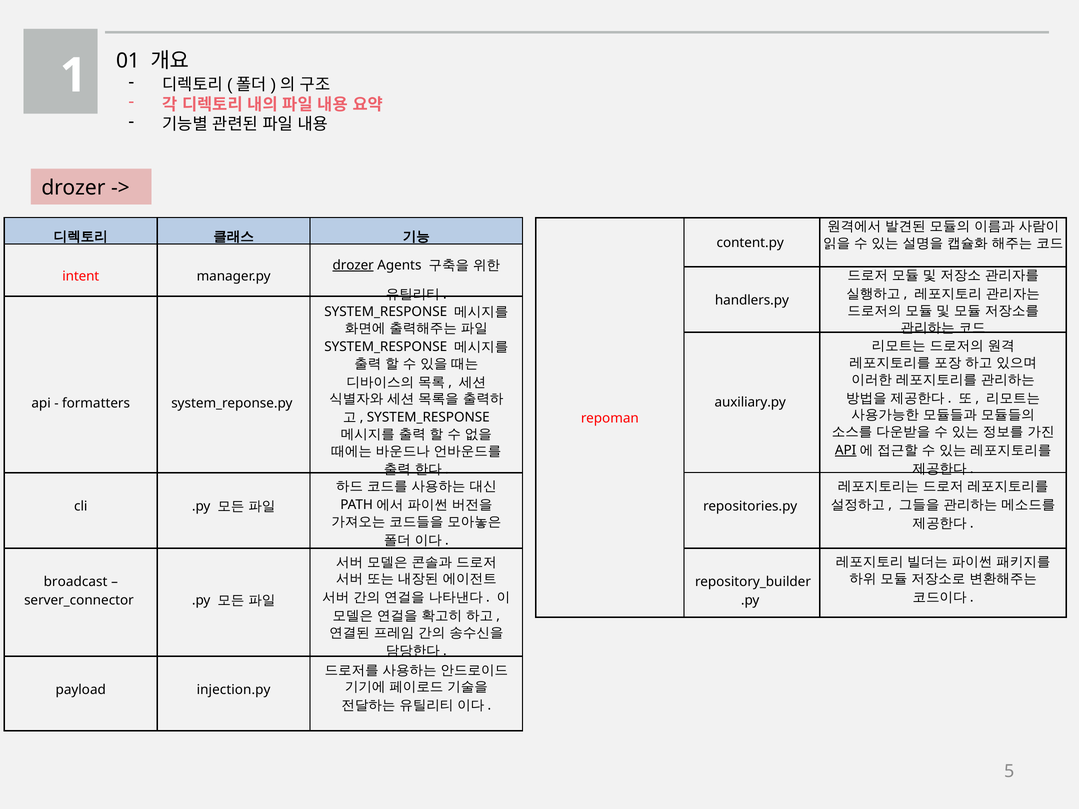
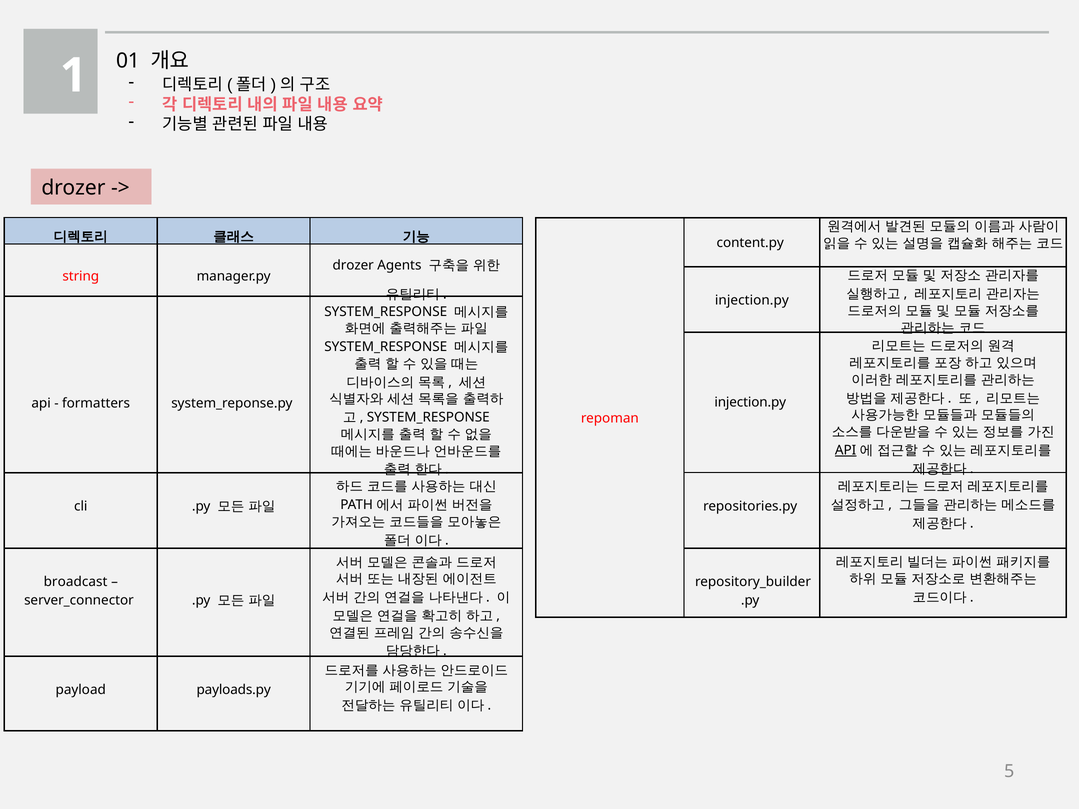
drozer at (353, 265) underline: present -> none
intent: intent -> string
handlers.py at (752, 300): handlers.py -> injection.py
auxiliary.py at (750, 403): auxiliary.py -> injection.py
injection.py: injection.py -> payloads.py
